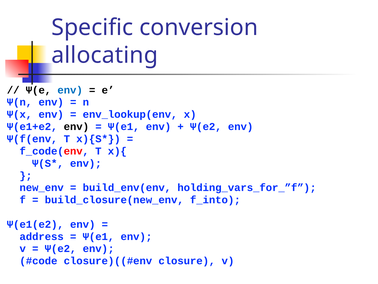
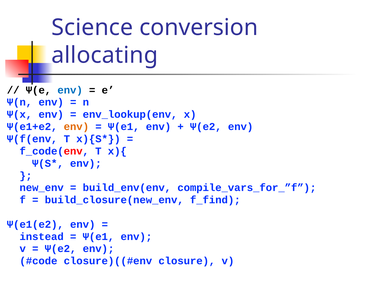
Specific: Specific -> Science
env at (76, 126) colour: black -> orange
holding_vars_for_”f: holding_vars_for_”f -> compile_vars_for_”f
f_into: f_into -> f_find
address: address -> instead
